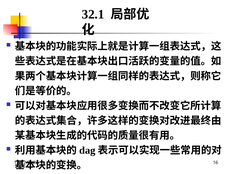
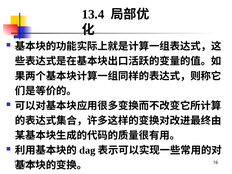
32.1: 32.1 -> 13.4
